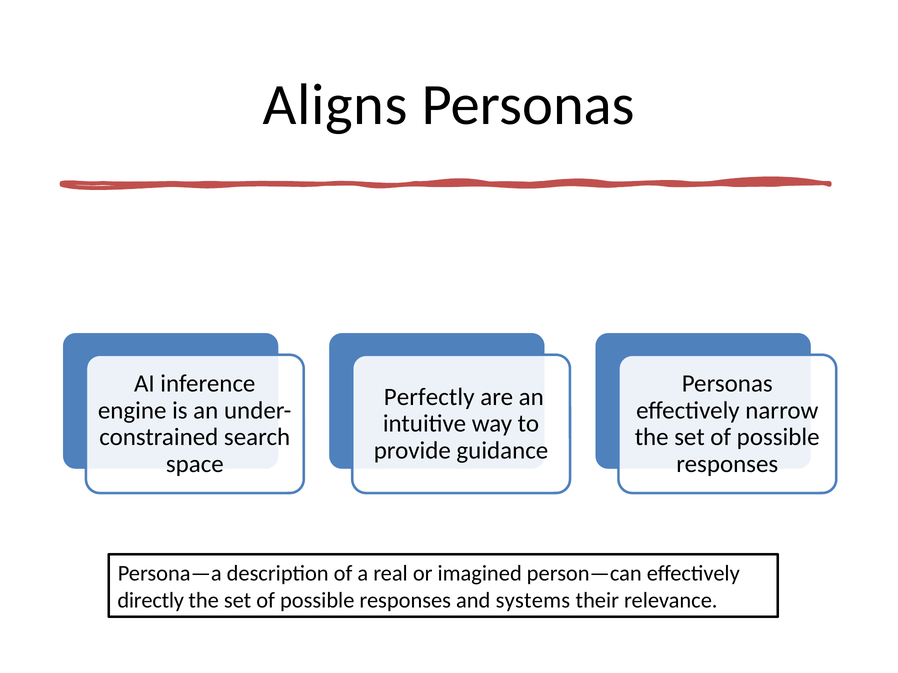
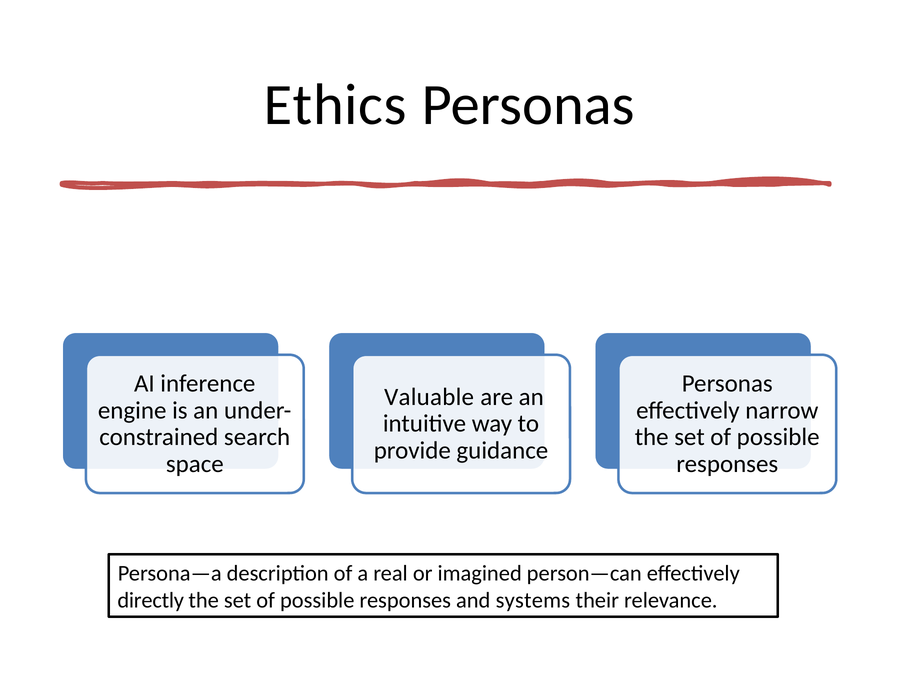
Aligns: Aligns -> Ethics
Perfectly: Perfectly -> Valuable
